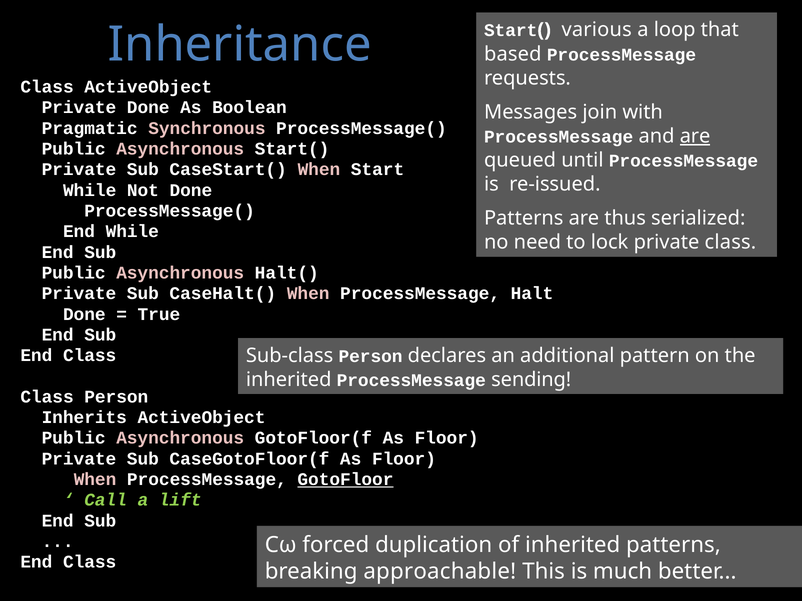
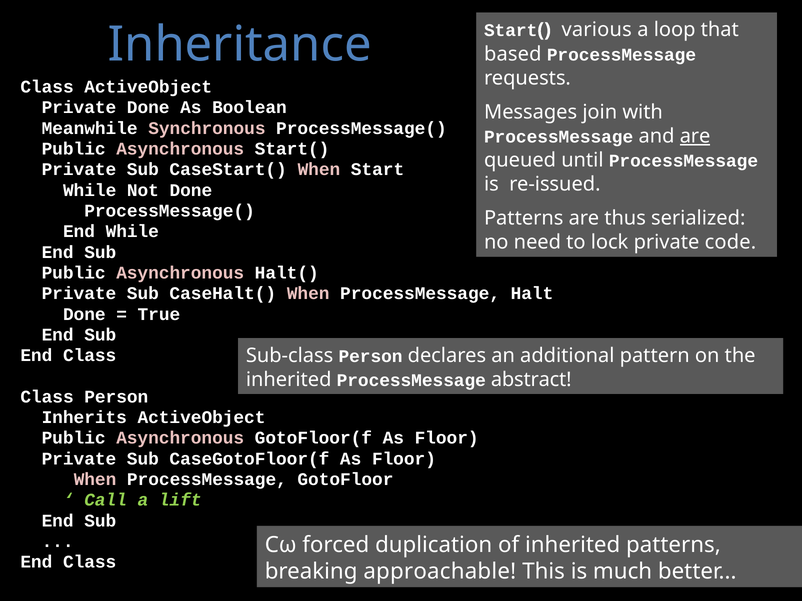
Pragmatic: Pragmatic -> Meanwhile
private class: class -> code
sending: sending -> abstract
GotoFloor underline: present -> none
